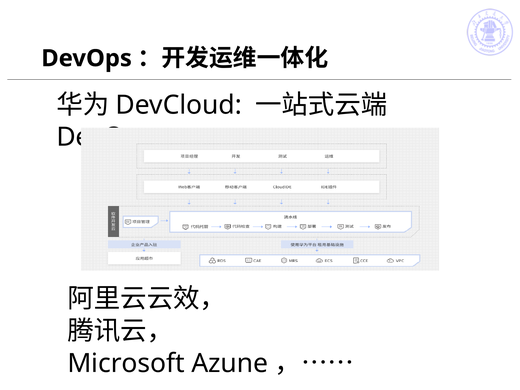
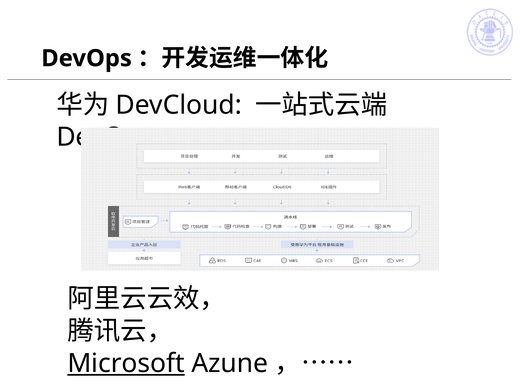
Microsoft underline: none -> present
